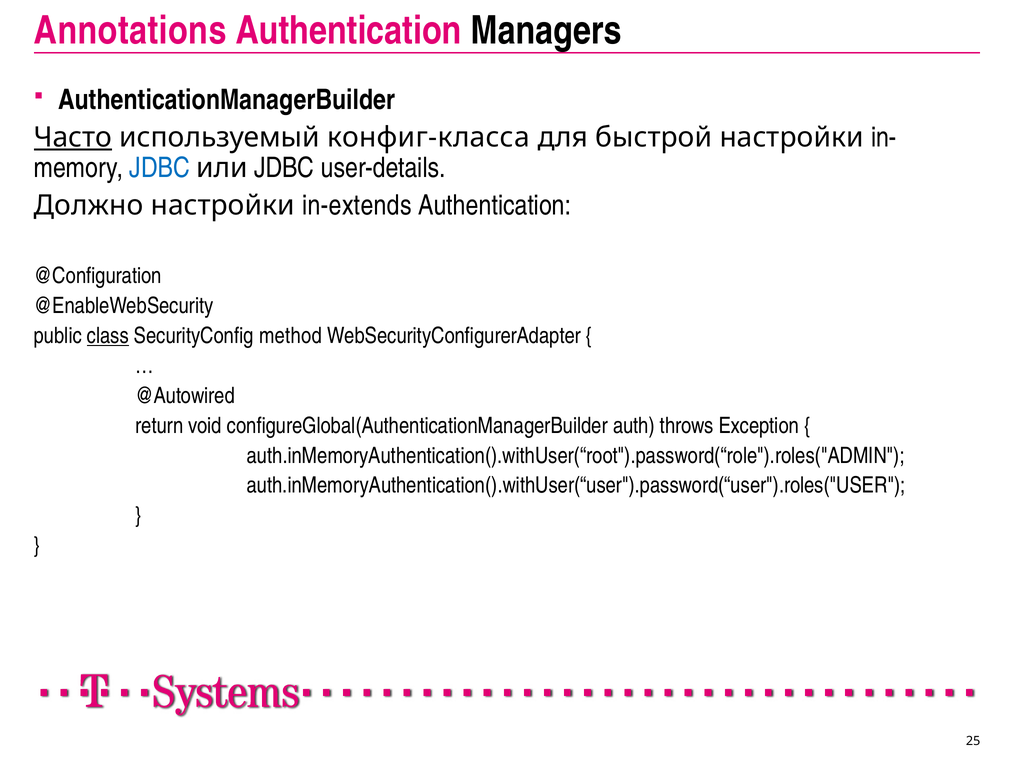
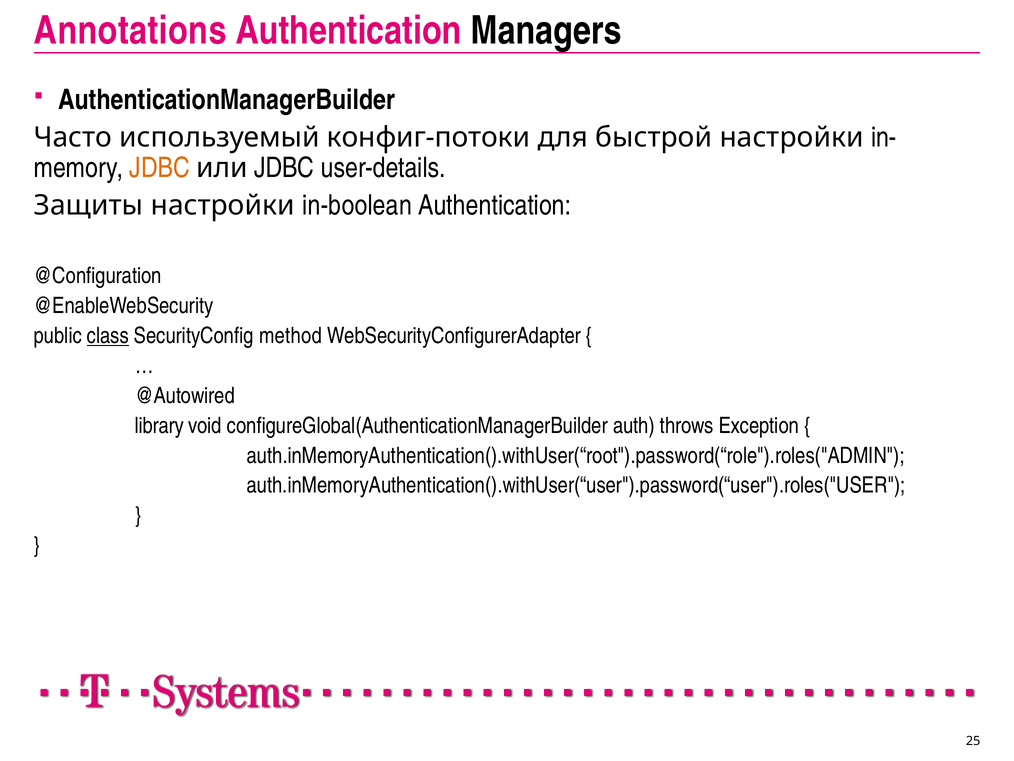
Часто underline: present -> none
конфиг-класса: конфиг-класса -> конфиг-потоки
JDBC at (160, 168) colour: blue -> orange
Должно: Должно -> Защиты
in-extends: in-extends -> in-boolean
return: return -> library
